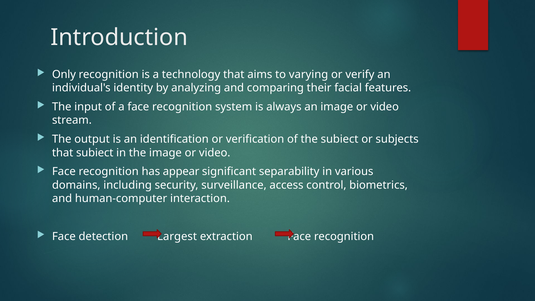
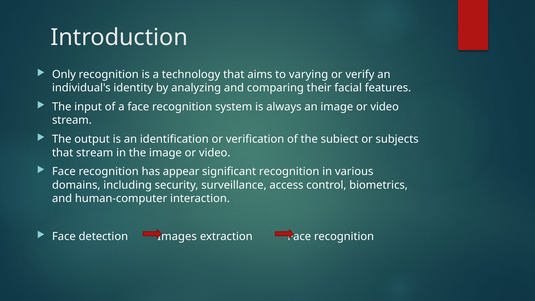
that subiect: subiect -> stream
significant separability: separability -> recognition
Largest: Largest -> Images
